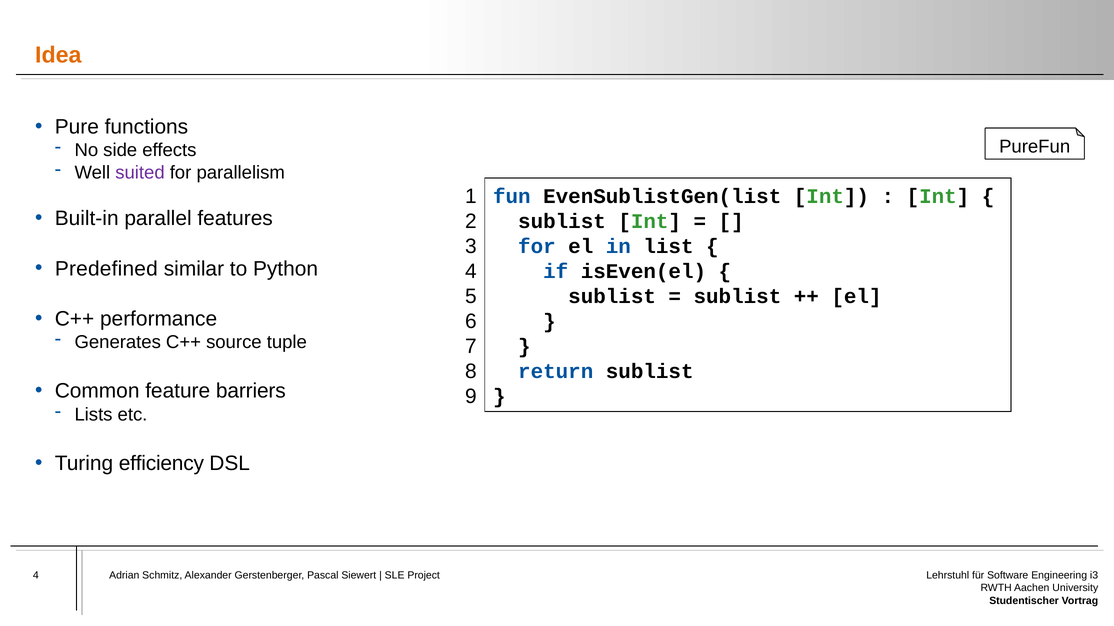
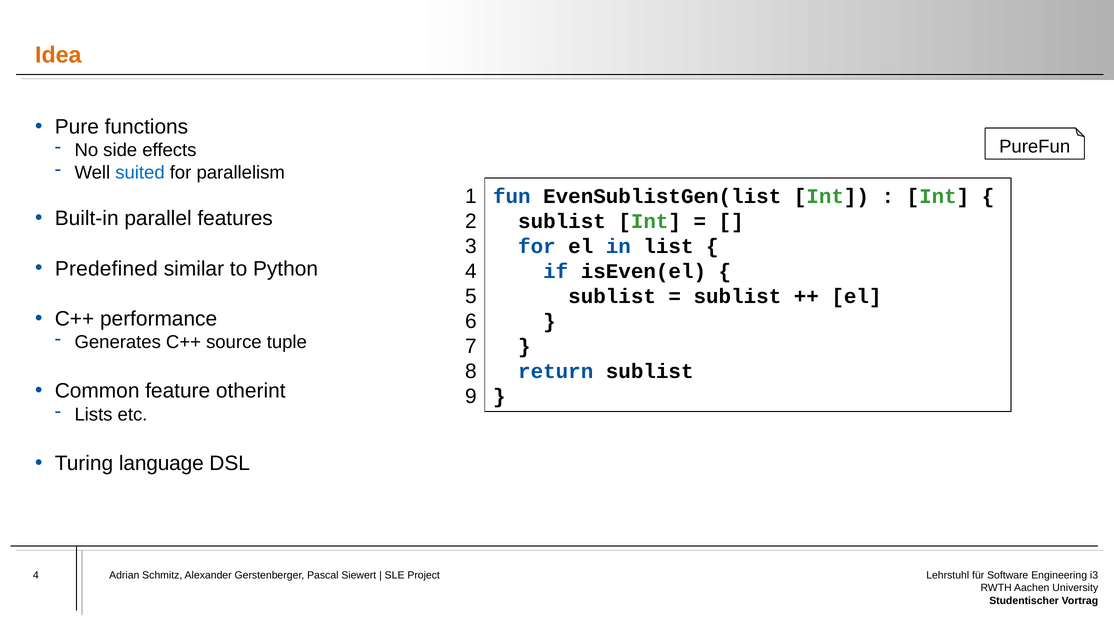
suited colour: purple -> blue
barriers: barriers -> otherint
efficiency: efficiency -> language
